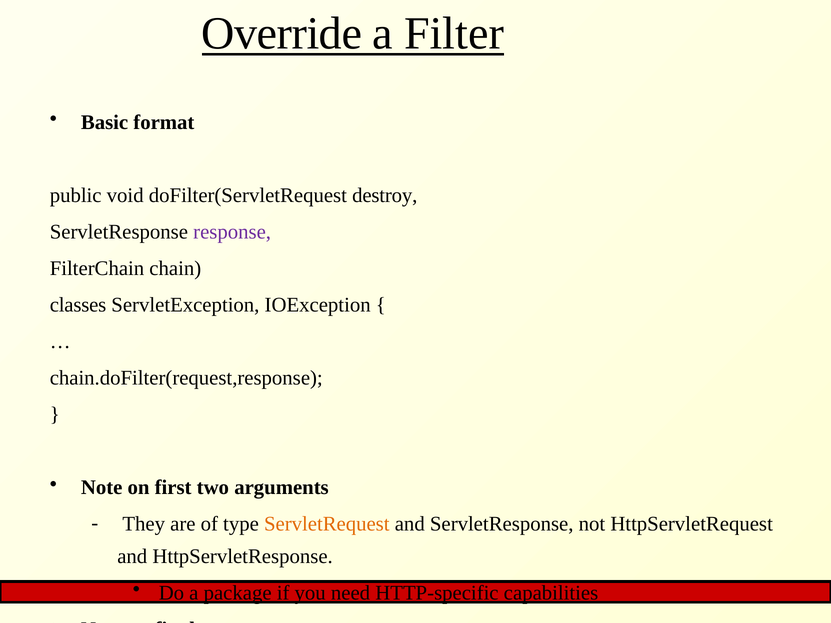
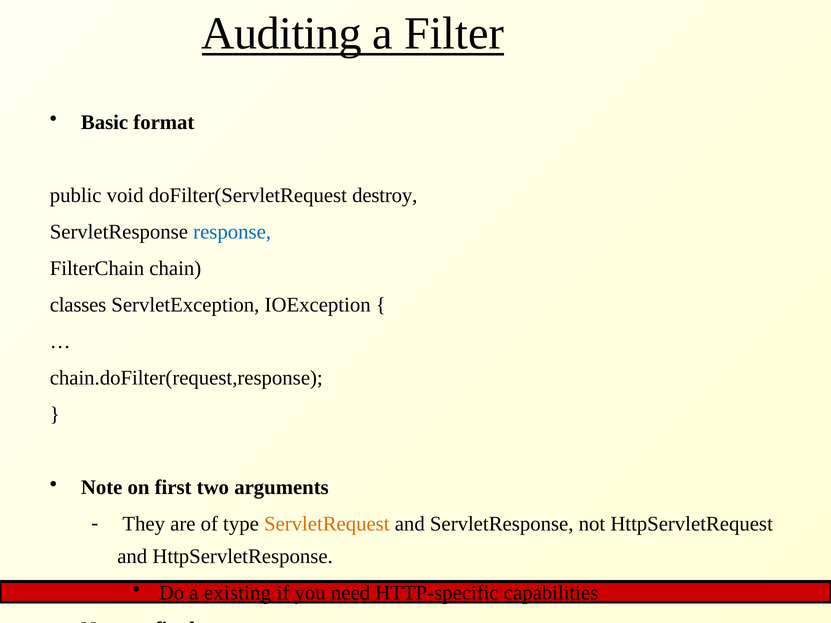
Override: Override -> Auditing
response colour: purple -> blue
package: package -> existing
